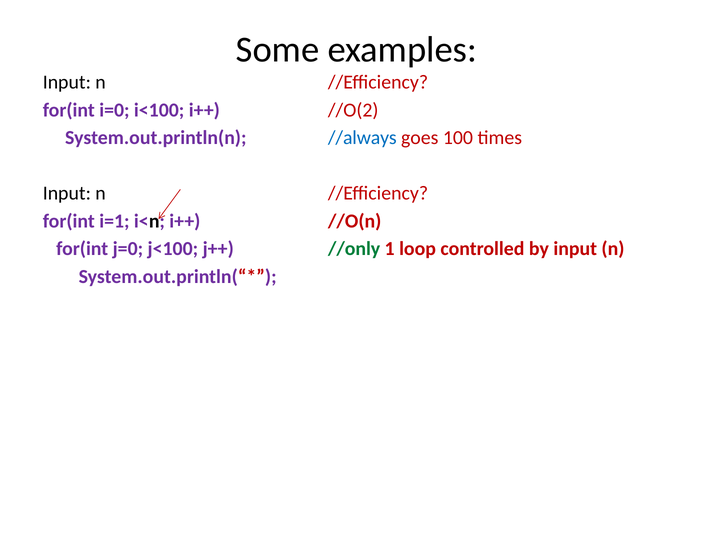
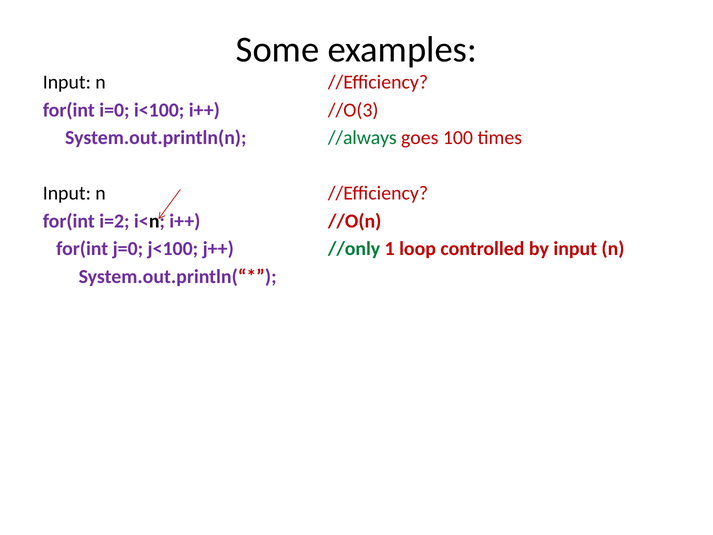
//O(2: //O(2 -> //O(3
//always colour: blue -> green
i=1: i=1 -> i=2
